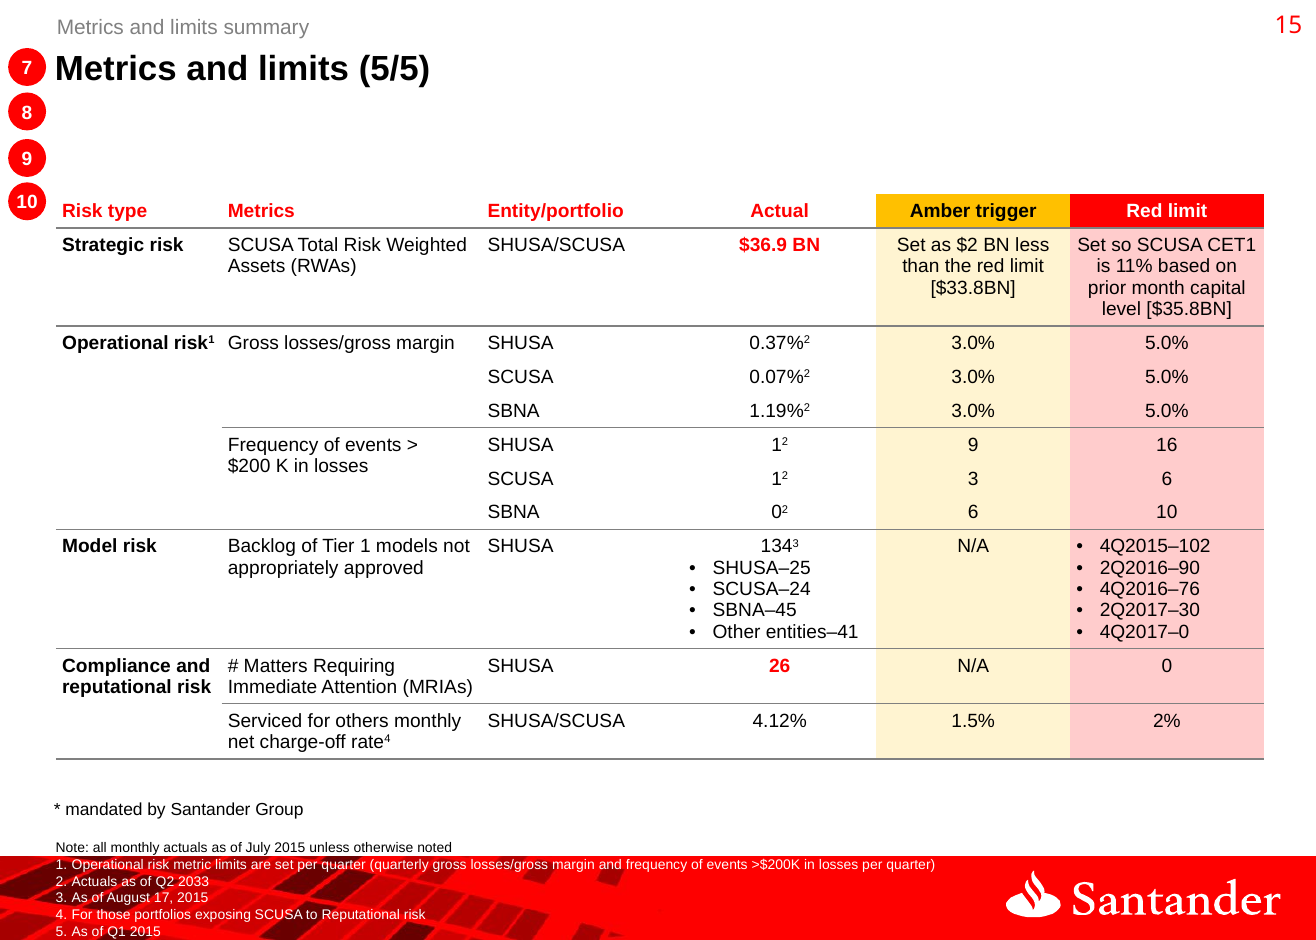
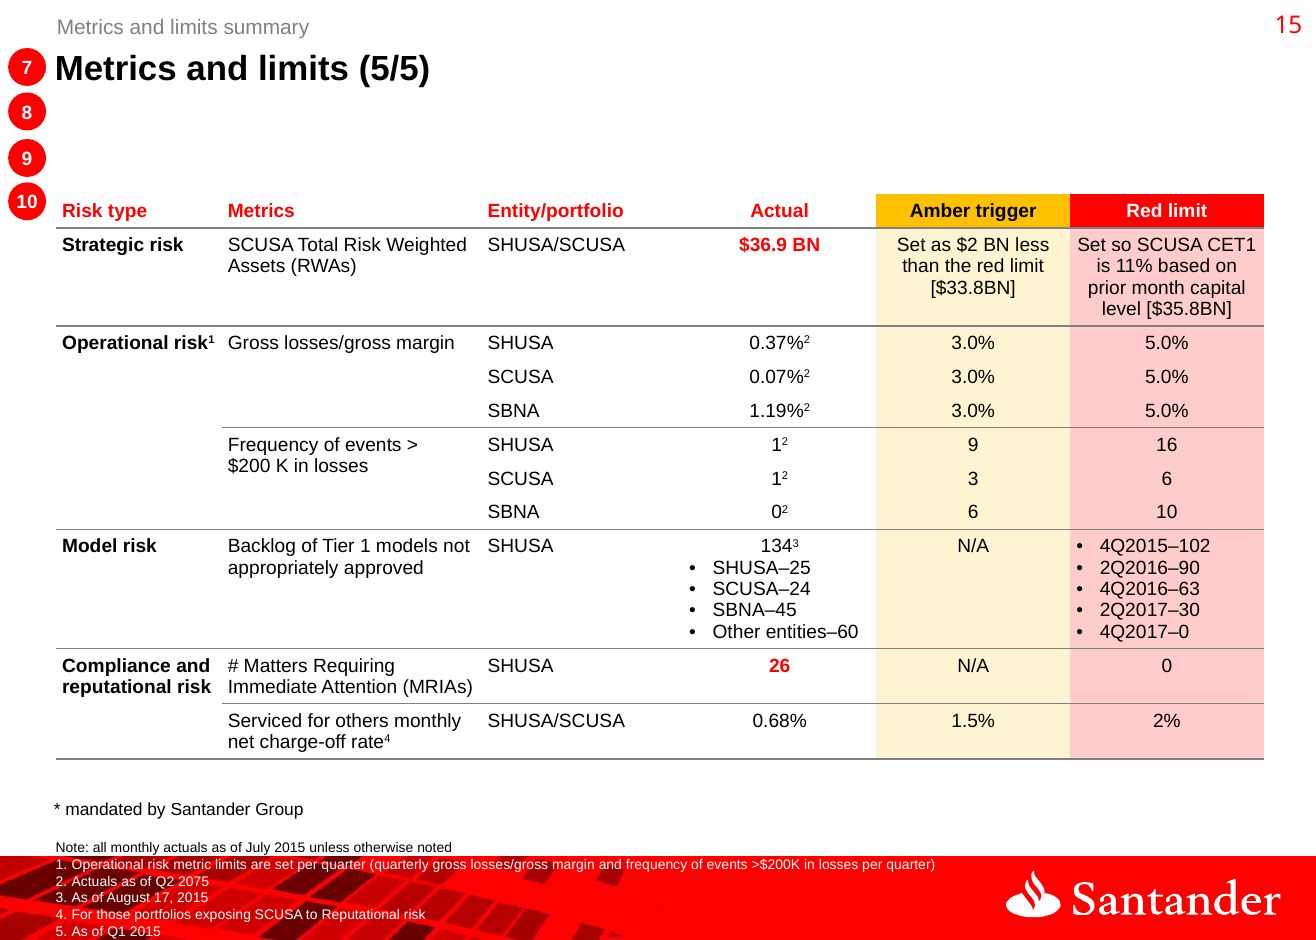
4Q2016–76: 4Q2016–76 -> 4Q2016–63
entities–41: entities–41 -> entities–60
4.12%: 4.12% -> 0.68%
2033: 2033 -> 2075
